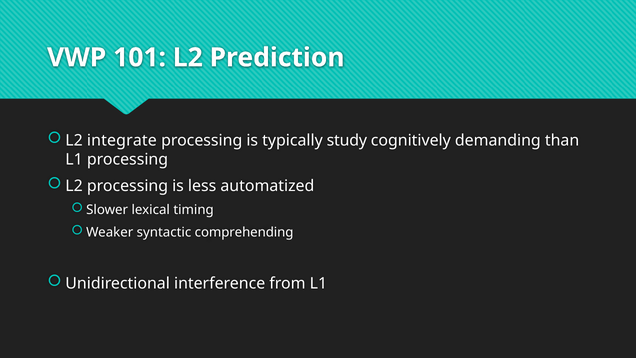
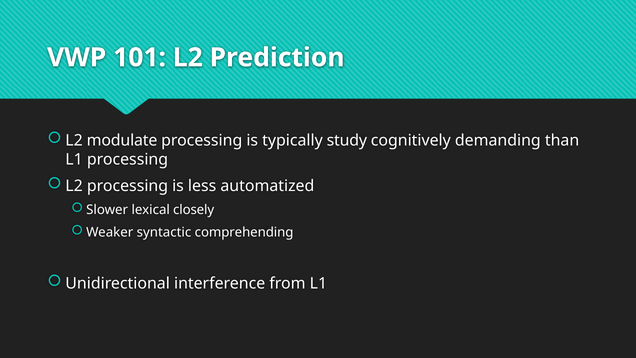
integrate: integrate -> modulate
timing: timing -> closely
